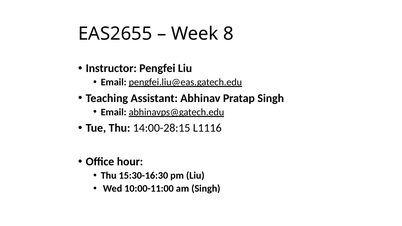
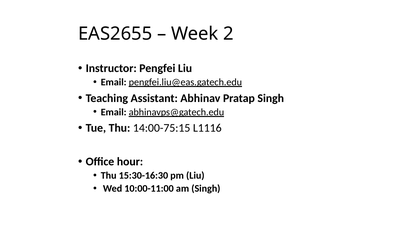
8: 8 -> 2
14:00-28:15: 14:00-28:15 -> 14:00-75:15
